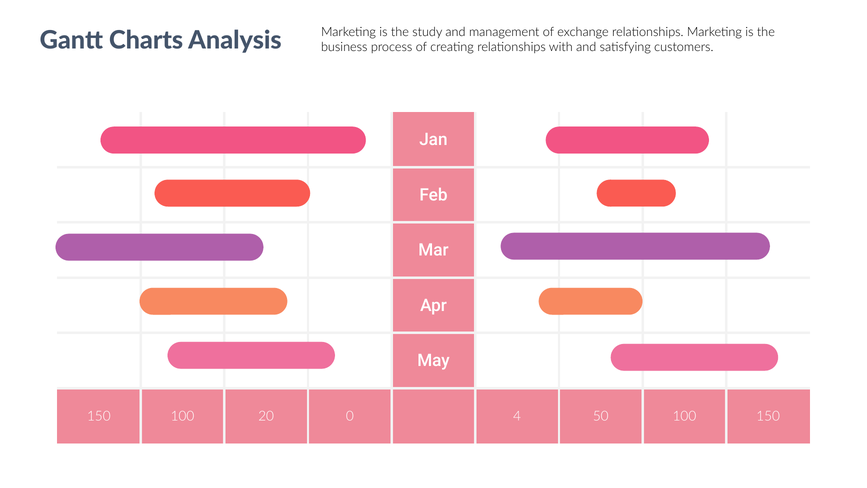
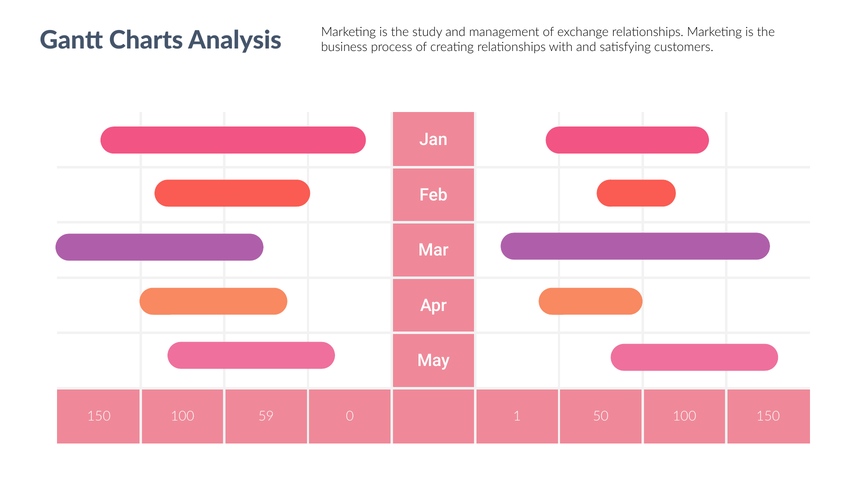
20: 20 -> 59
4: 4 -> 1
